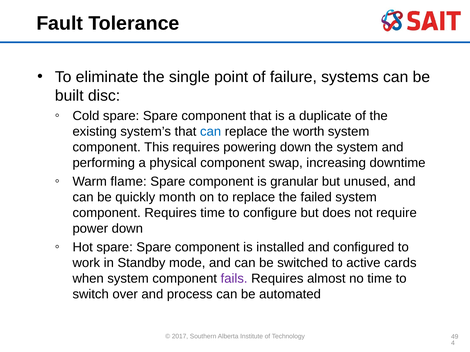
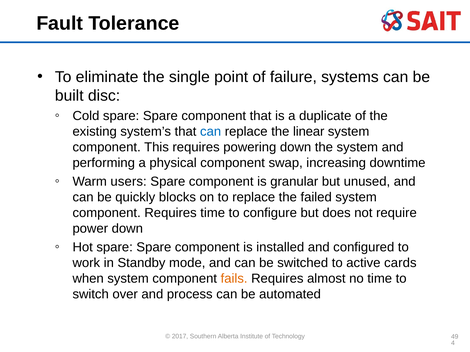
worth: worth -> linear
flame: flame -> users
month: month -> blocks
fails colour: purple -> orange
